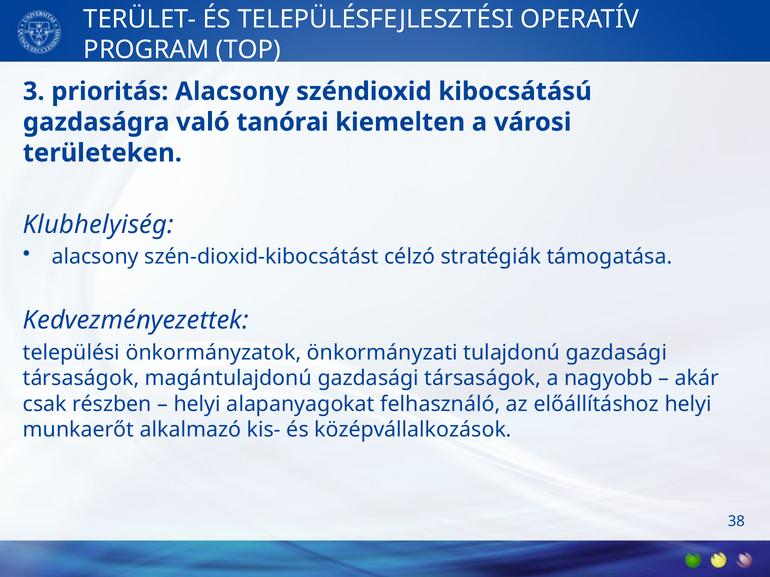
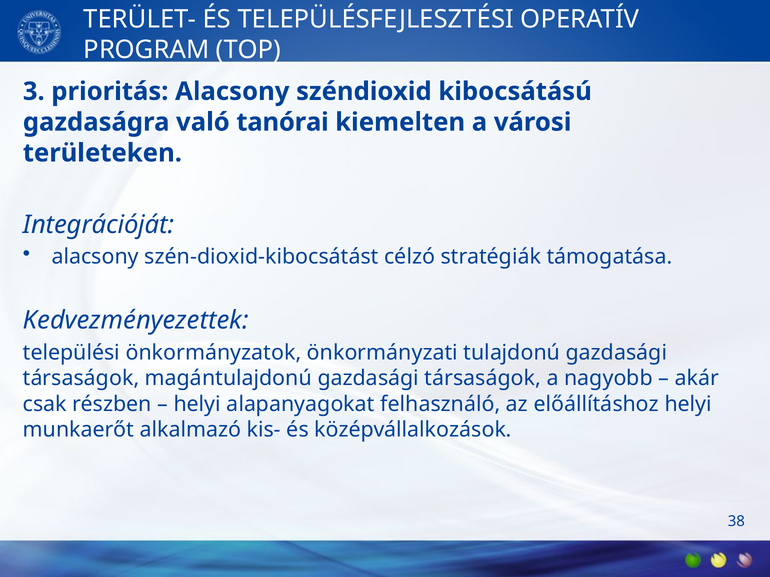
Klubhelyiség: Klubhelyiség -> Integrációját
